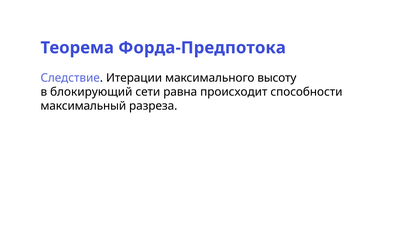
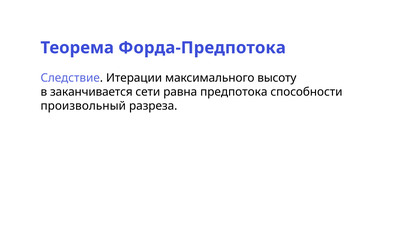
блокирующий: блокирующий -> заканчивается
происходит: происходит -> предпотока
максимальный: максимальный -> произвольный
